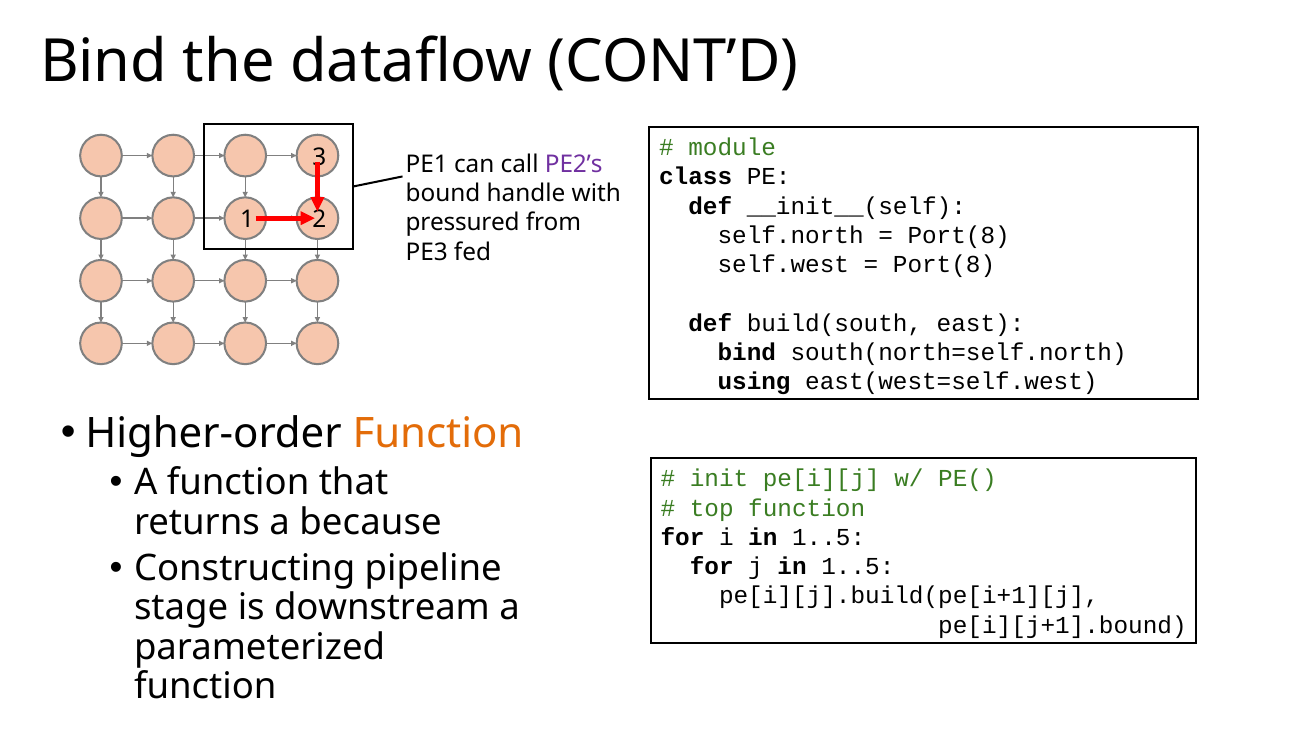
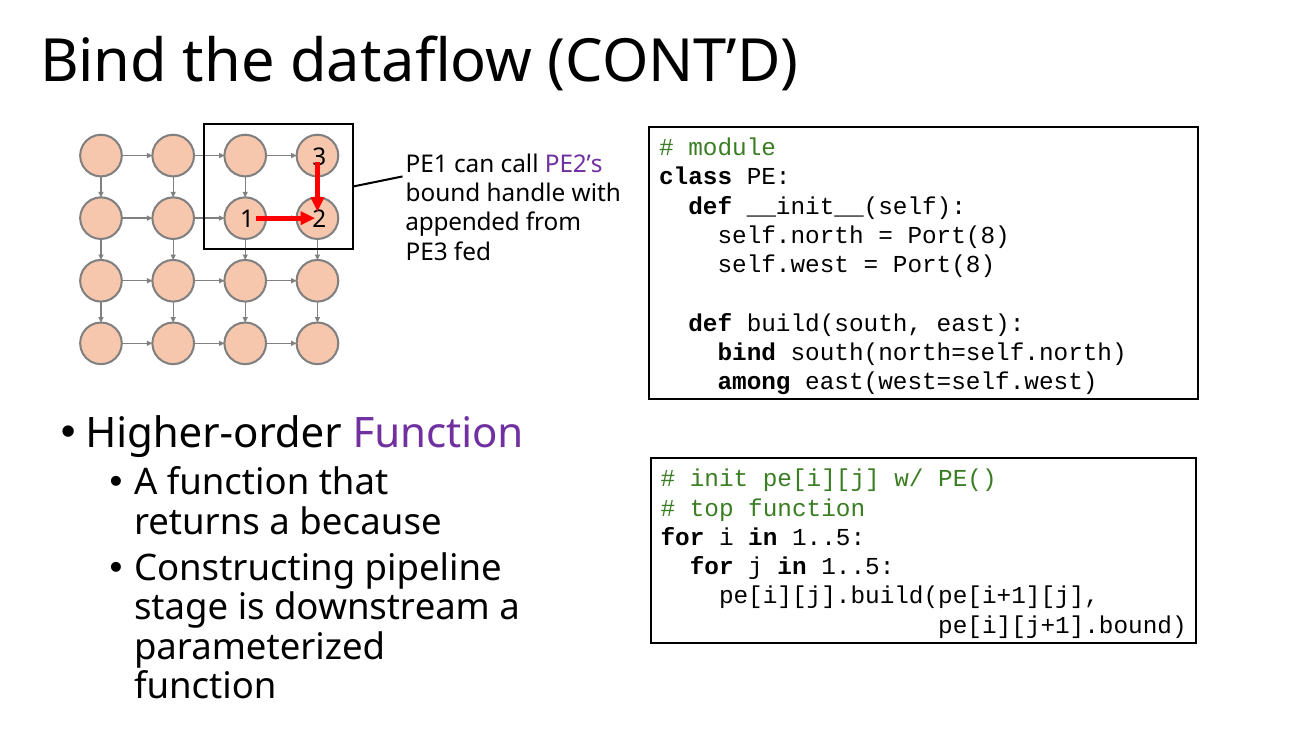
pressured: pressured -> appended
using: using -> among
Function at (438, 433) colour: orange -> purple
